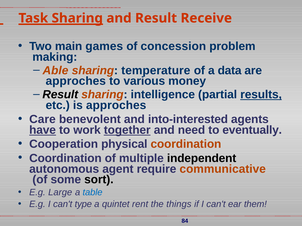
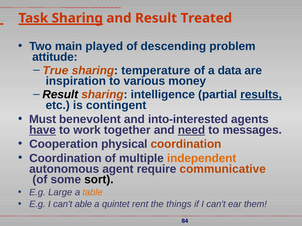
Receive: Receive -> Treated
games: games -> played
concession: concession -> descending
making: making -> attitude
Able: Able -> True
approches at (76, 81): approches -> inspiration
is approches: approches -> contingent
Care: Care -> Must
together underline: present -> none
need underline: none -> present
eventually: eventually -> messages
independent colour: black -> orange
table colour: blue -> orange
type: type -> able
